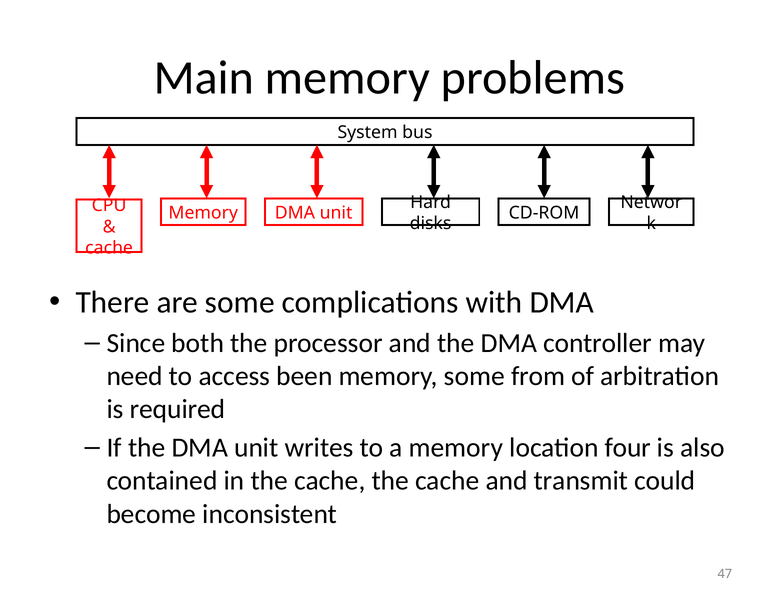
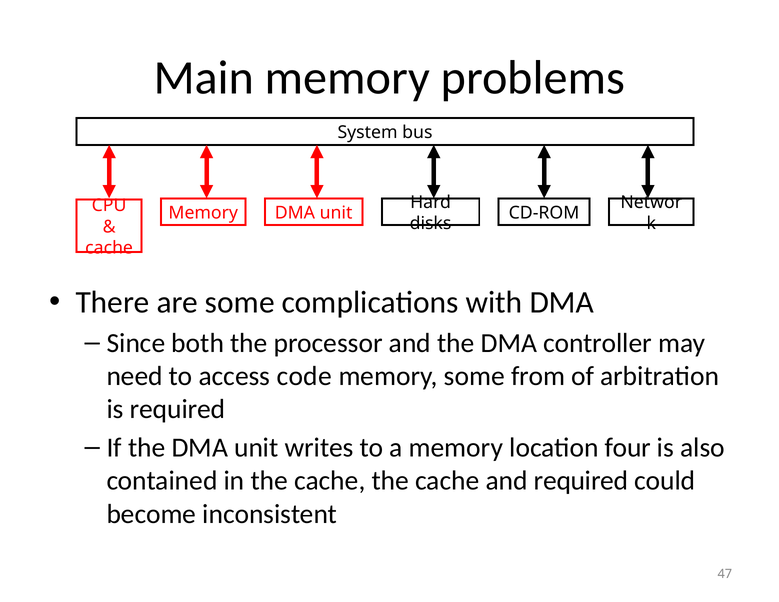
been: been -> code
and transmit: transmit -> required
